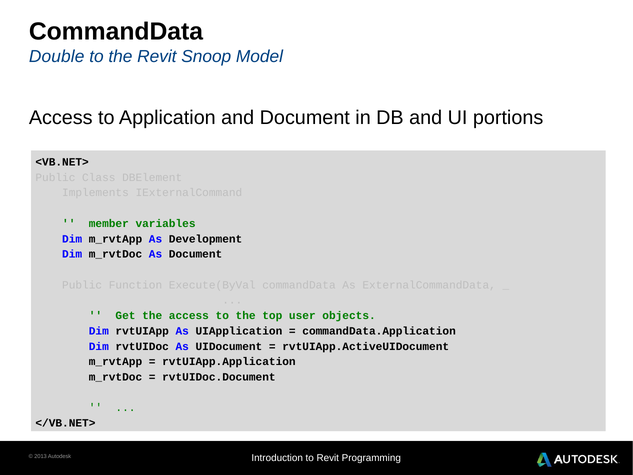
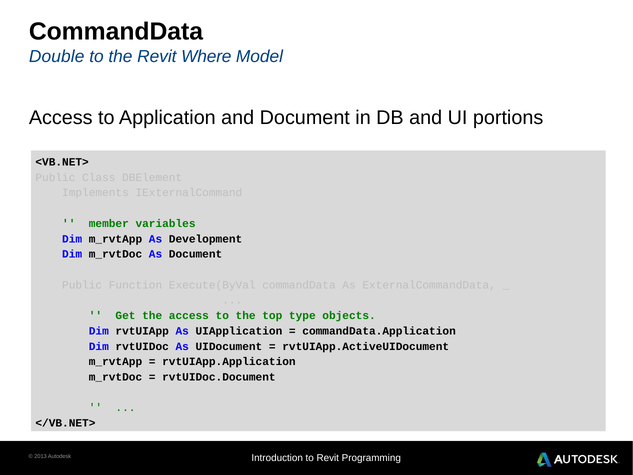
Snoop: Snoop -> Where
user: user -> type
